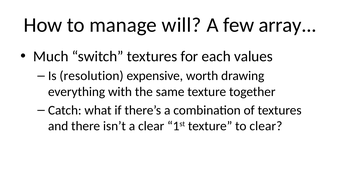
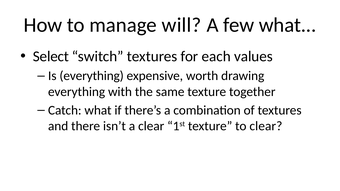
few array: array -> what
Much: Much -> Select
Is resolution: resolution -> everything
